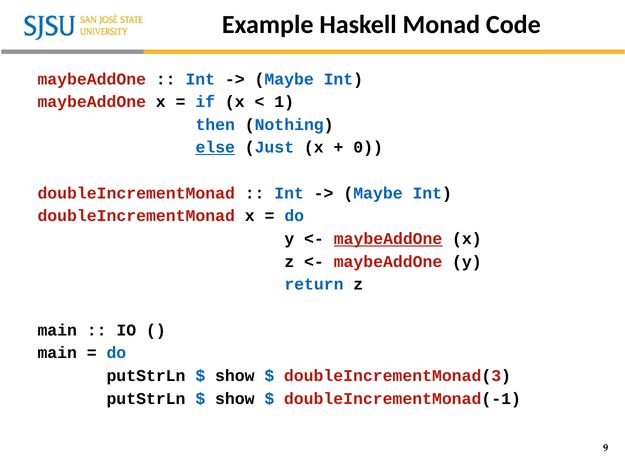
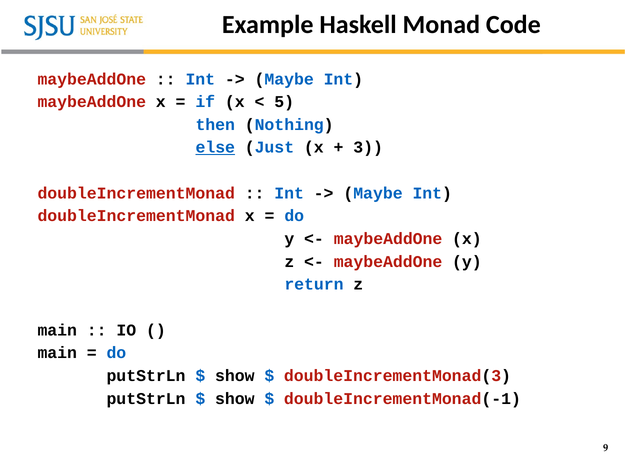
1: 1 -> 5
0: 0 -> 3
maybeAddOne at (388, 239) underline: present -> none
